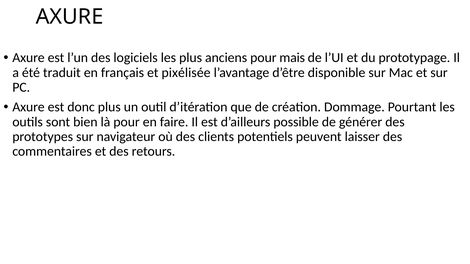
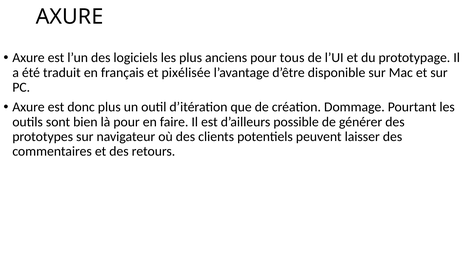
mais: mais -> tous
